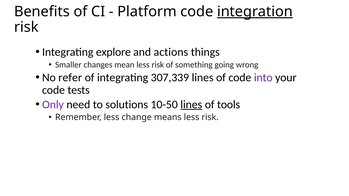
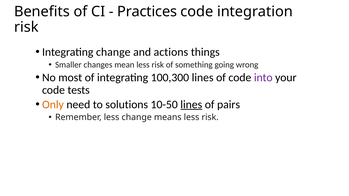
Platform: Platform -> Practices
integration underline: present -> none
Integrating explore: explore -> change
refer: refer -> most
307,339: 307,339 -> 100,300
Only colour: purple -> orange
tools: tools -> pairs
